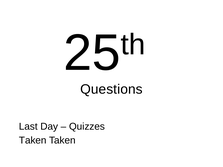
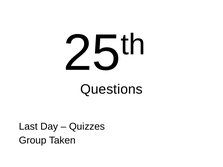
Taken at (33, 141): Taken -> Group
